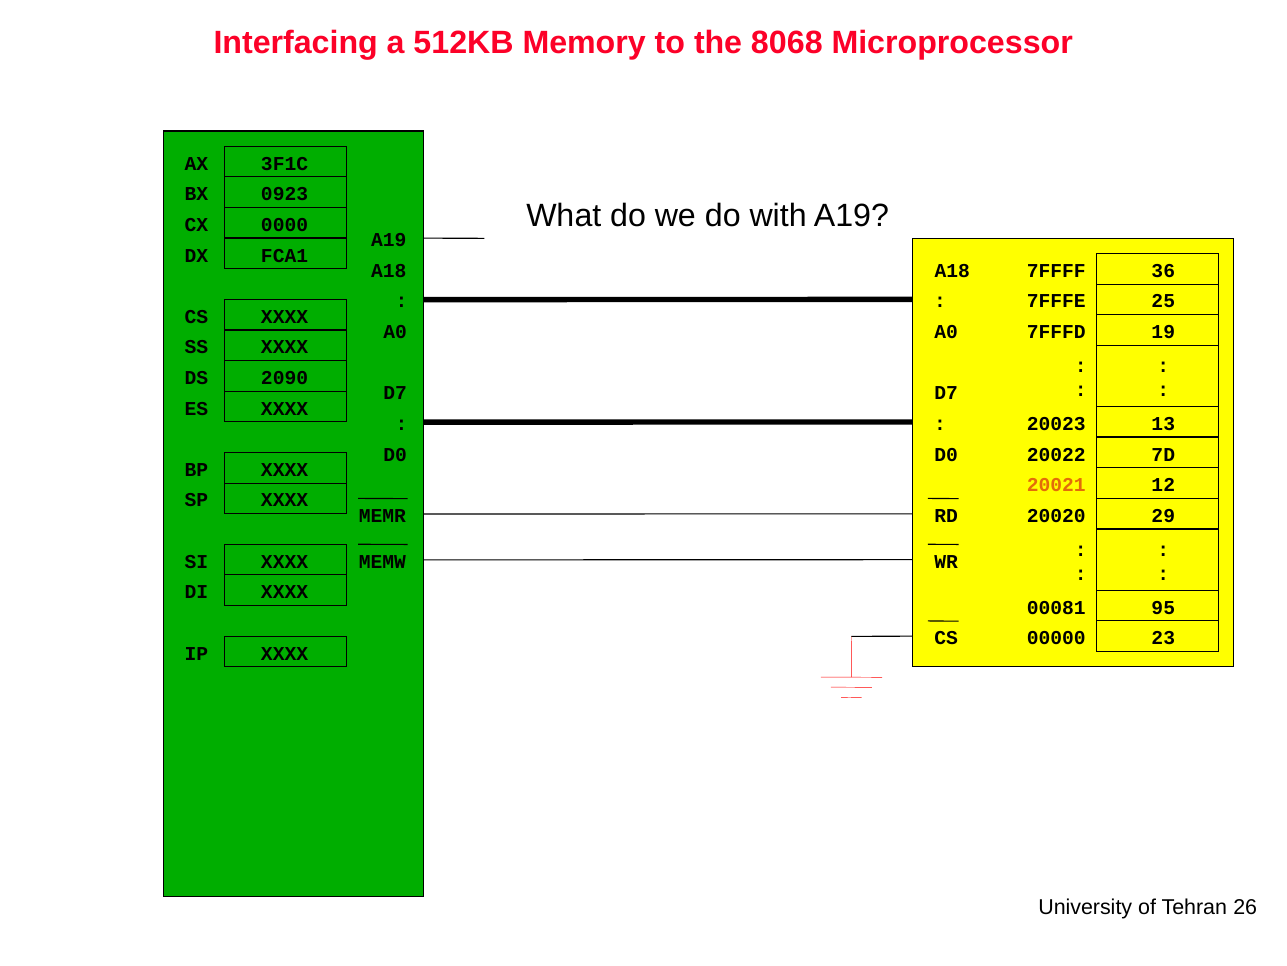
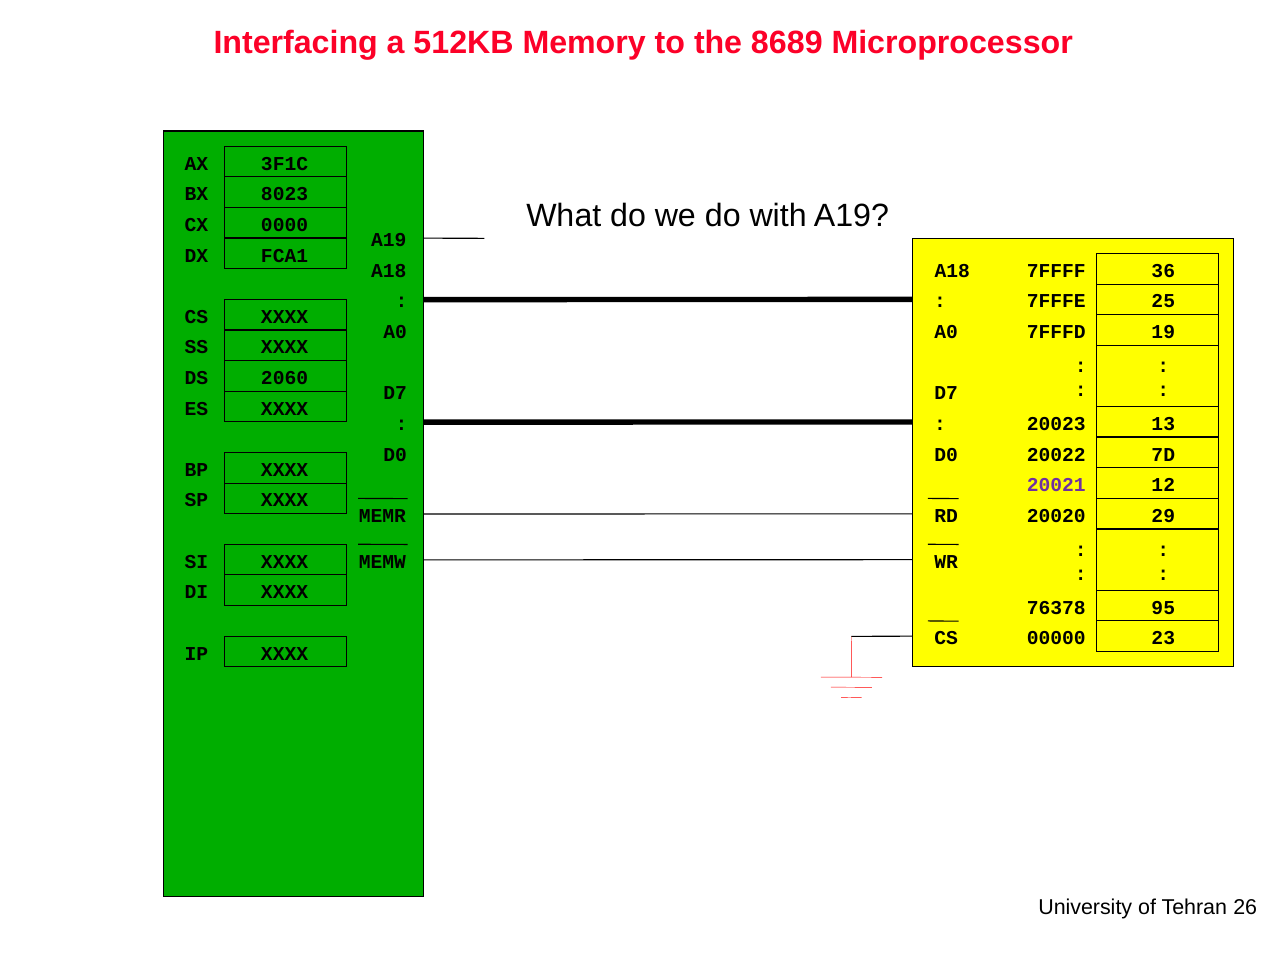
8068: 8068 -> 8689
0923: 0923 -> 8023
2090: 2090 -> 2060
20021 colour: orange -> purple
00081: 00081 -> 76378
